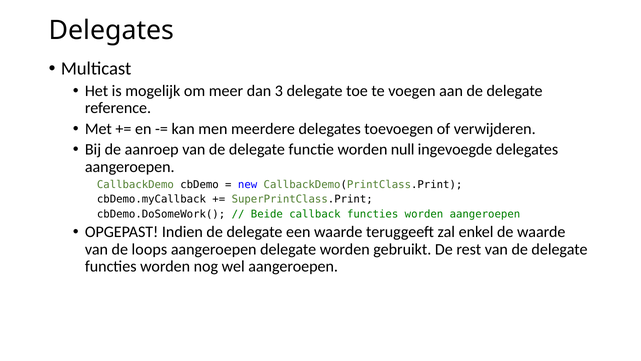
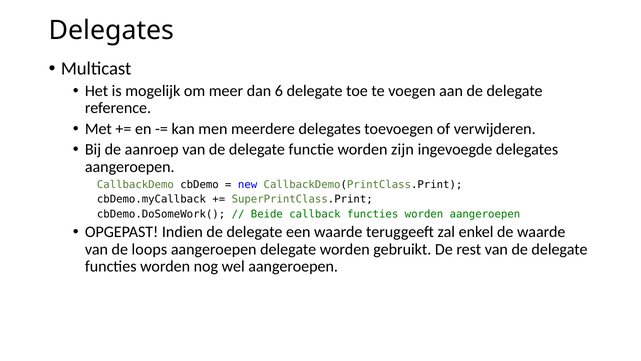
3: 3 -> 6
null: null -> zijn
